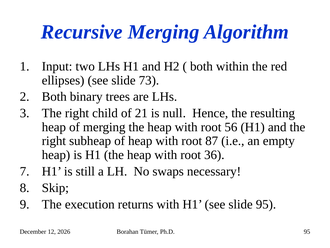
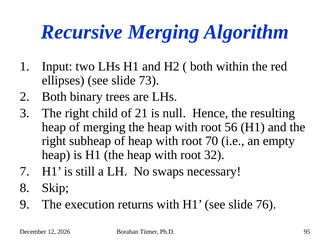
87: 87 -> 70
36: 36 -> 32
slide 95: 95 -> 76
